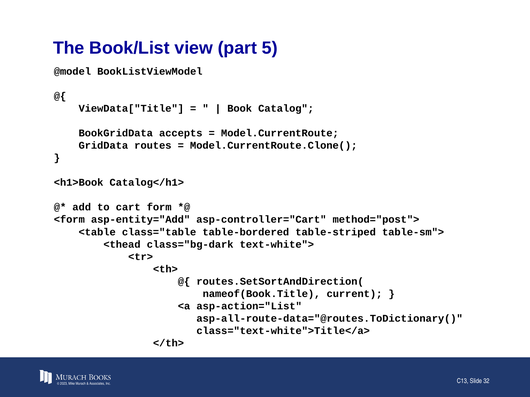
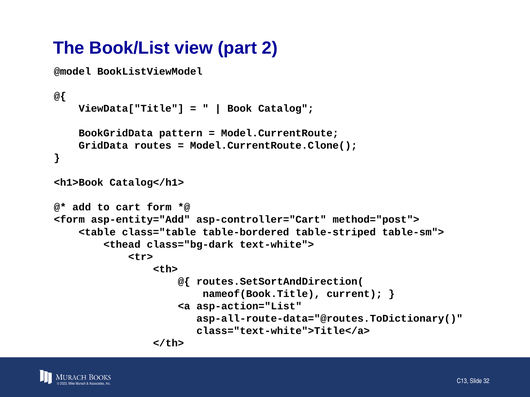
5: 5 -> 2
accepts: accepts -> pattern
